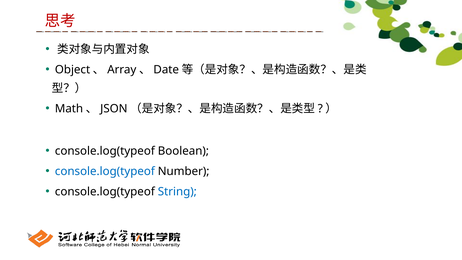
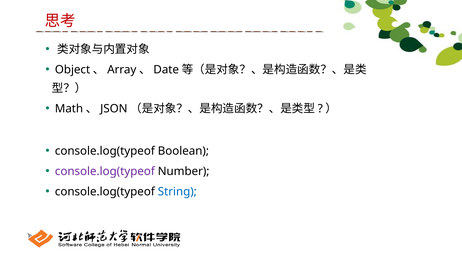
console.log(typeof at (105, 171) colour: blue -> purple
